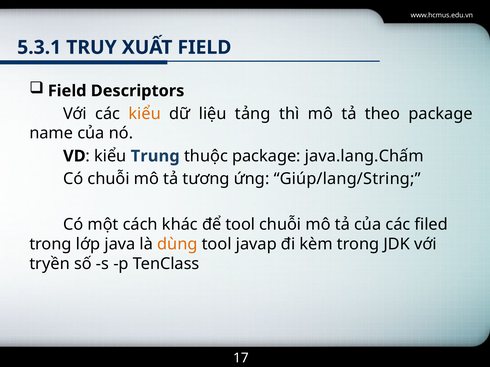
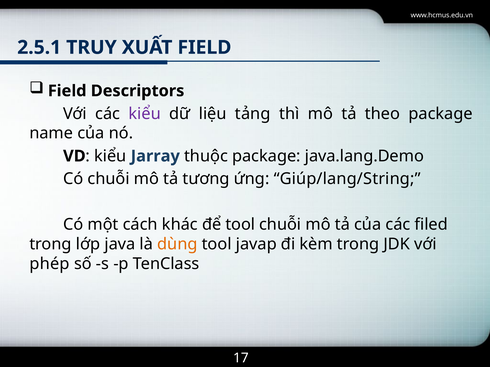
5.3.1: 5.3.1 -> 2.5.1
kiểu at (145, 114) colour: orange -> purple
Trung: Trung -> Jarray
java.lang.Chấm: java.lang.Chấm -> java.lang.Demo
tryền: tryền -> phép
